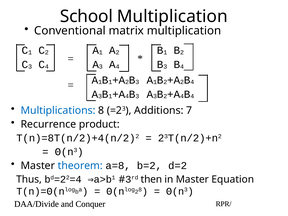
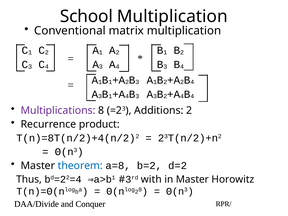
Multiplications colour: blue -> purple
Additions 7: 7 -> 2
then: then -> with
Equation: Equation -> Horowitz
